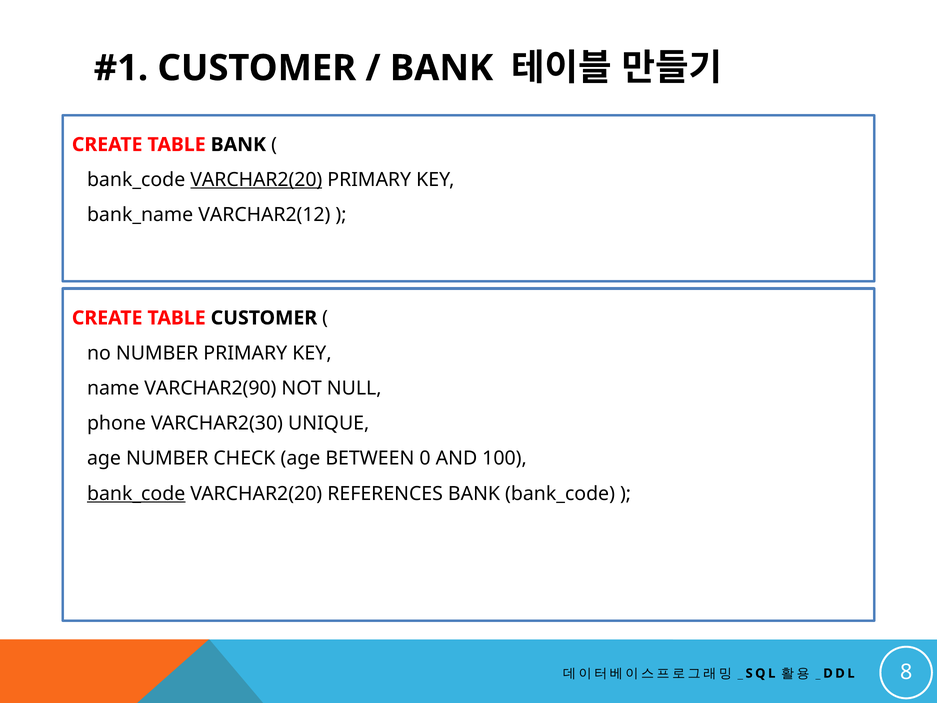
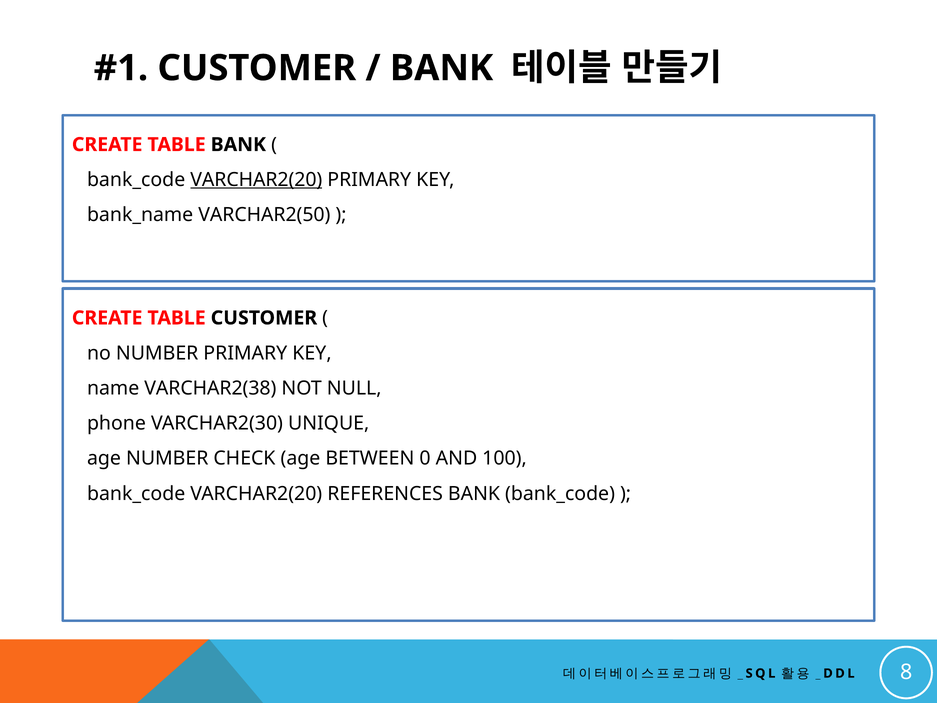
VARCHAR2(12: VARCHAR2(12 -> VARCHAR2(50
VARCHAR2(90: VARCHAR2(90 -> VARCHAR2(38
bank_code at (136, 493) underline: present -> none
